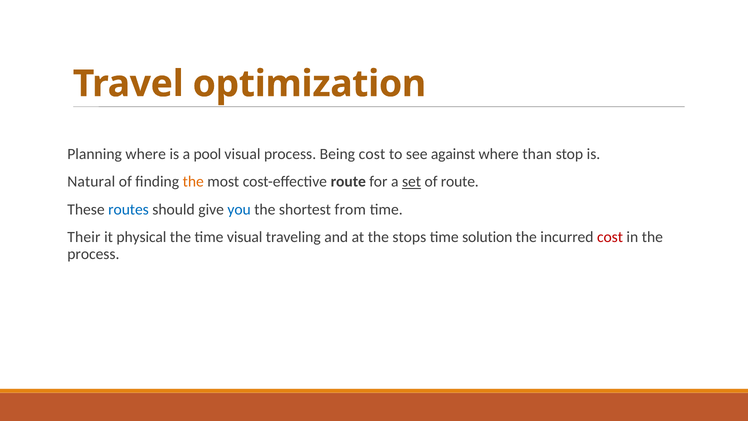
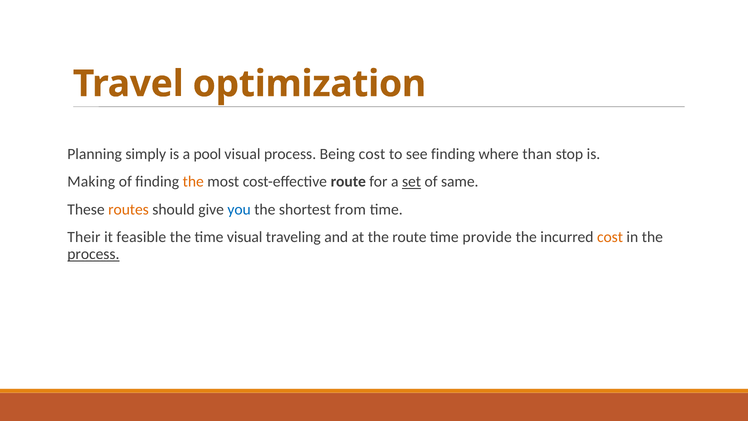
Planning where: where -> simply
see against: against -> finding
Natural: Natural -> Making
of route: route -> same
routes colour: blue -> orange
physical: physical -> feasible
the stops: stops -> route
solution: solution -> provide
cost at (610, 237) colour: red -> orange
process at (93, 254) underline: none -> present
